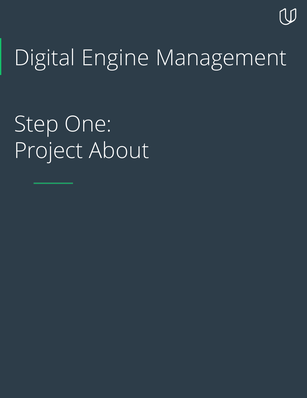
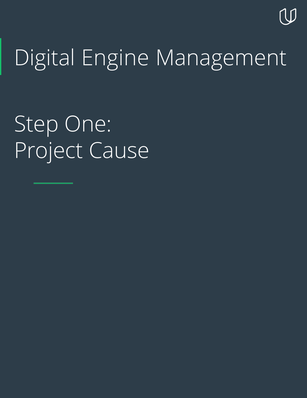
About: About -> Cause
